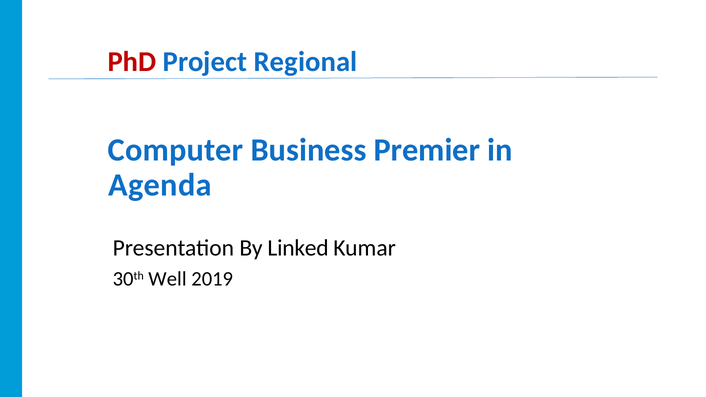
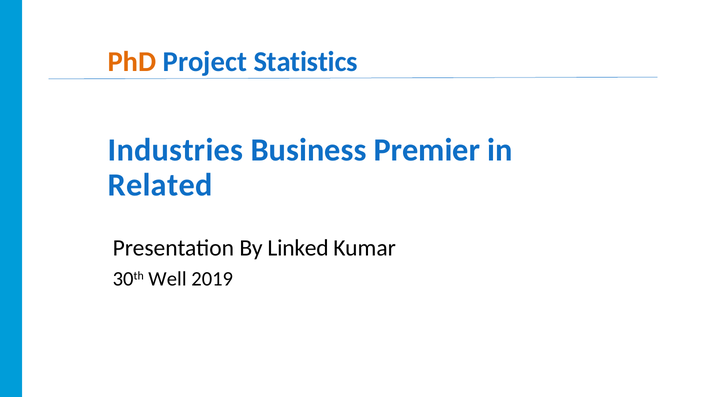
PhD colour: red -> orange
Regional: Regional -> Statistics
Computer: Computer -> Industries
Agenda: Agenda -> Related
